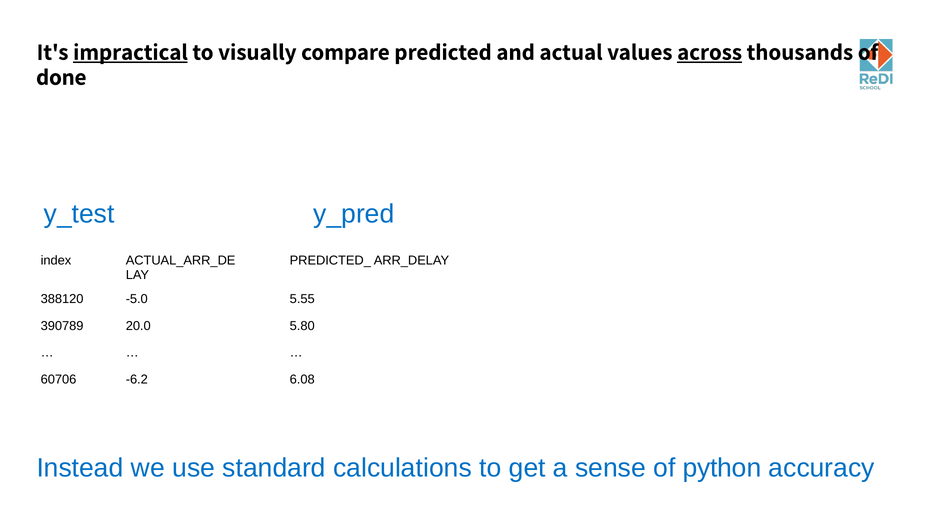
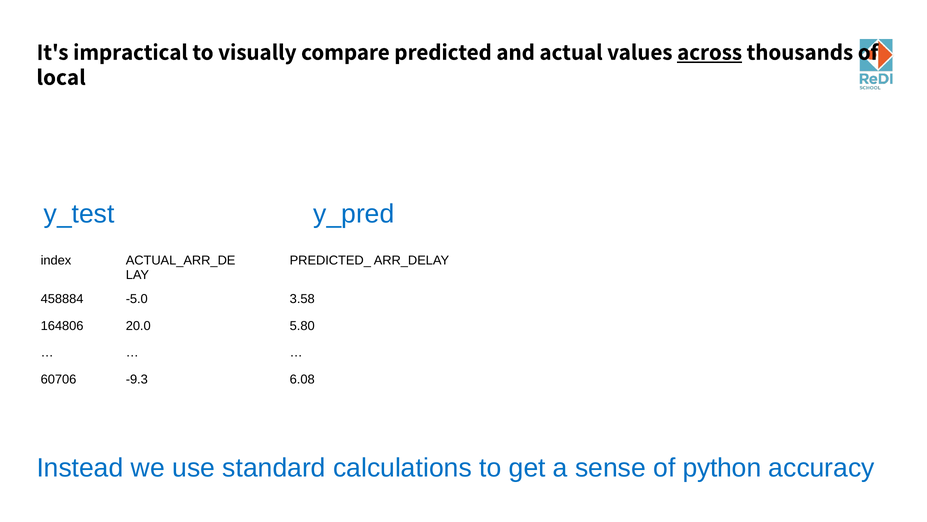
impractical underline: present -> none
done: done -> local
388120: 388120 -> 458884
5.55: 5.55 -> 3.58
390789: 390789 -> 164806
-6.2: -6.2 -> -9.3
